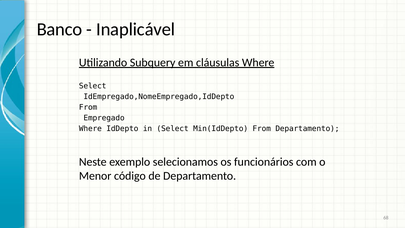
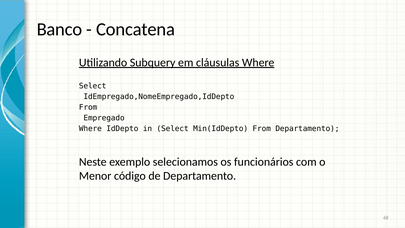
Inaplicável: Inaplicável -> Concatena
